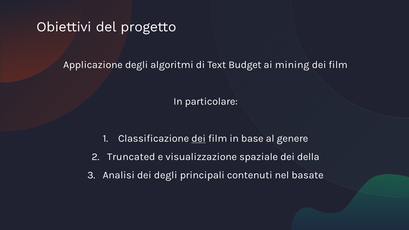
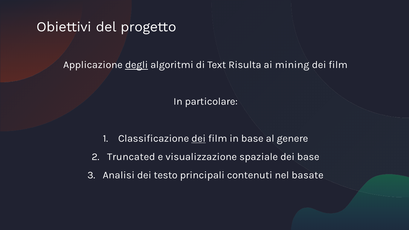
degli at (137, 65) underline: none -> present
Budget: Budget -> Risulta
dei della: della -> base
dei degli: degli -> testo
